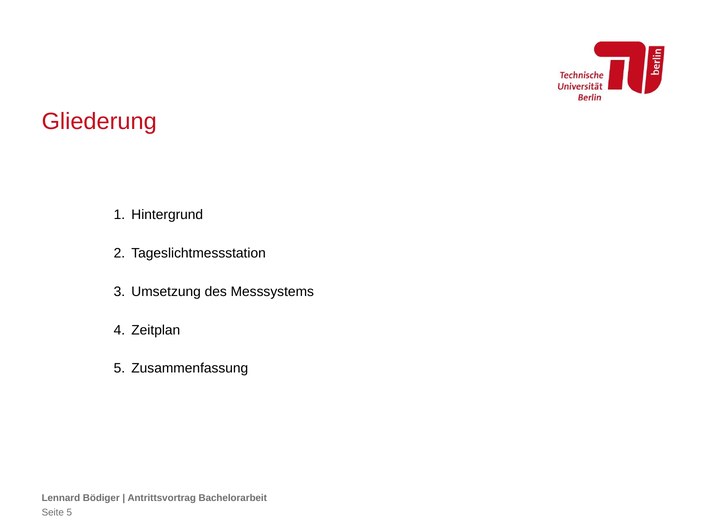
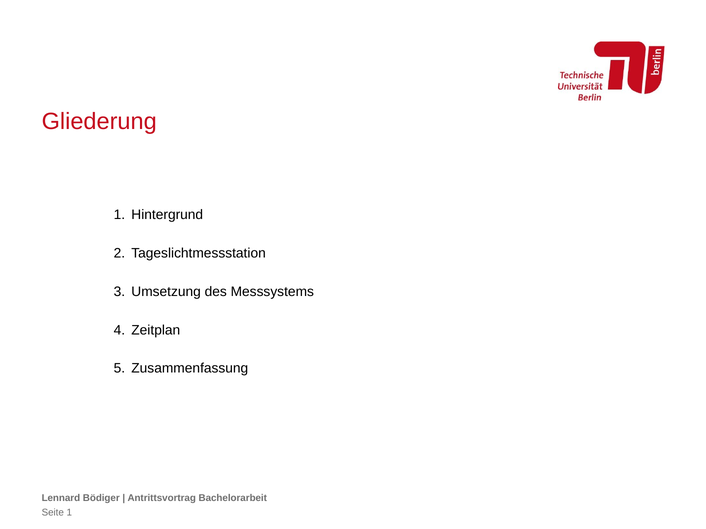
Seite 5: 5 -> 1
